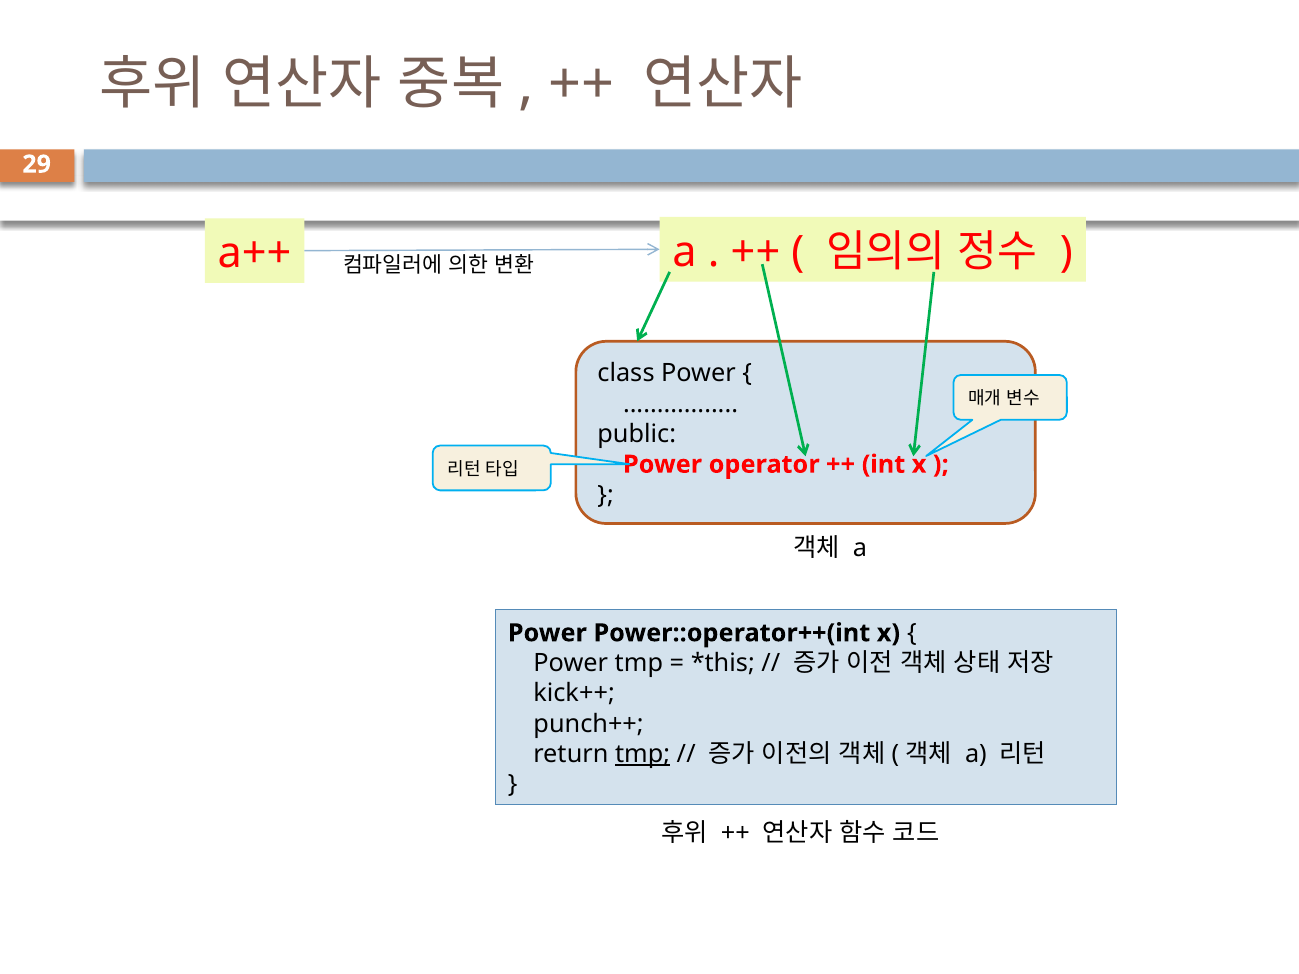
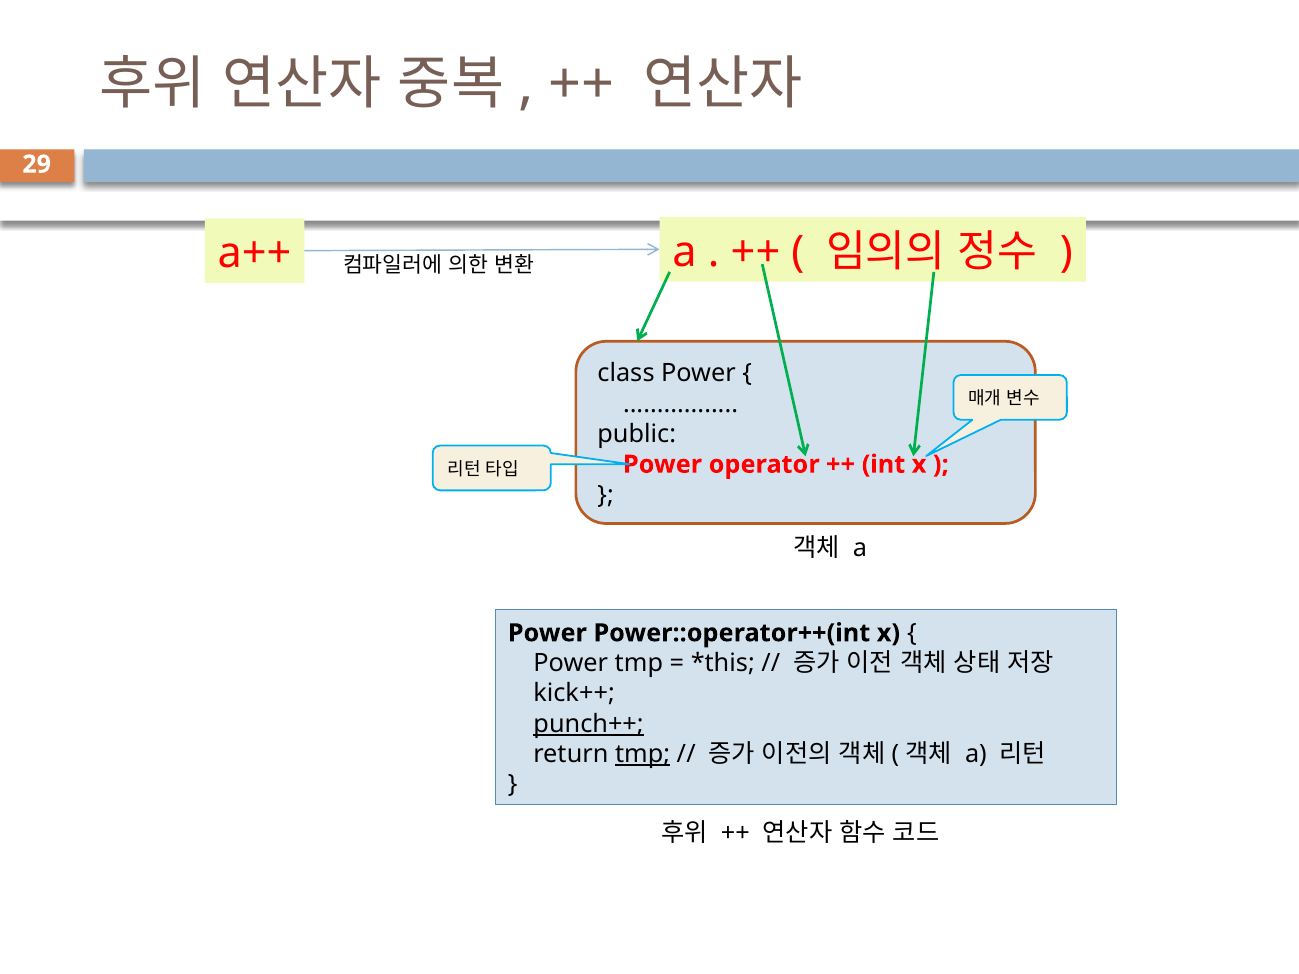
punch++ underline: none -> present
